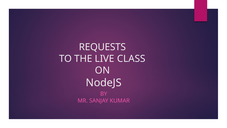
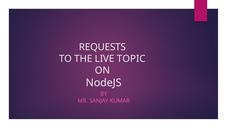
CLASS: CLASS -> TOPIC
